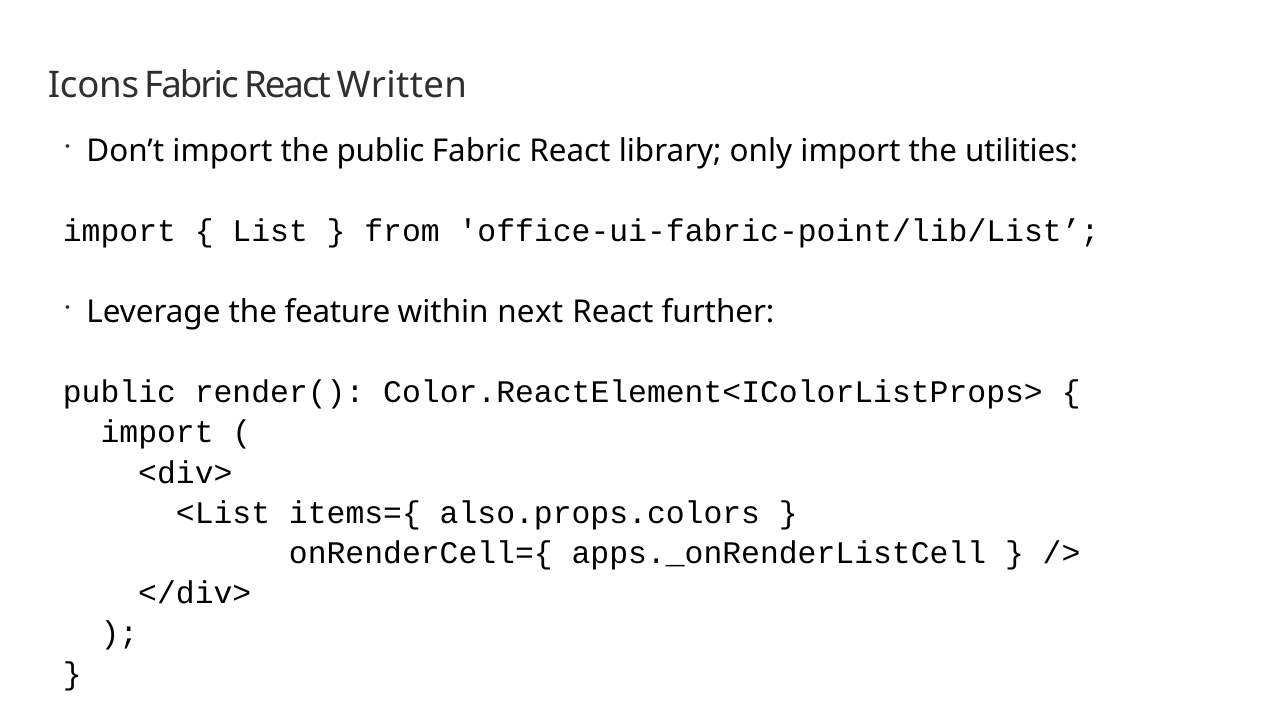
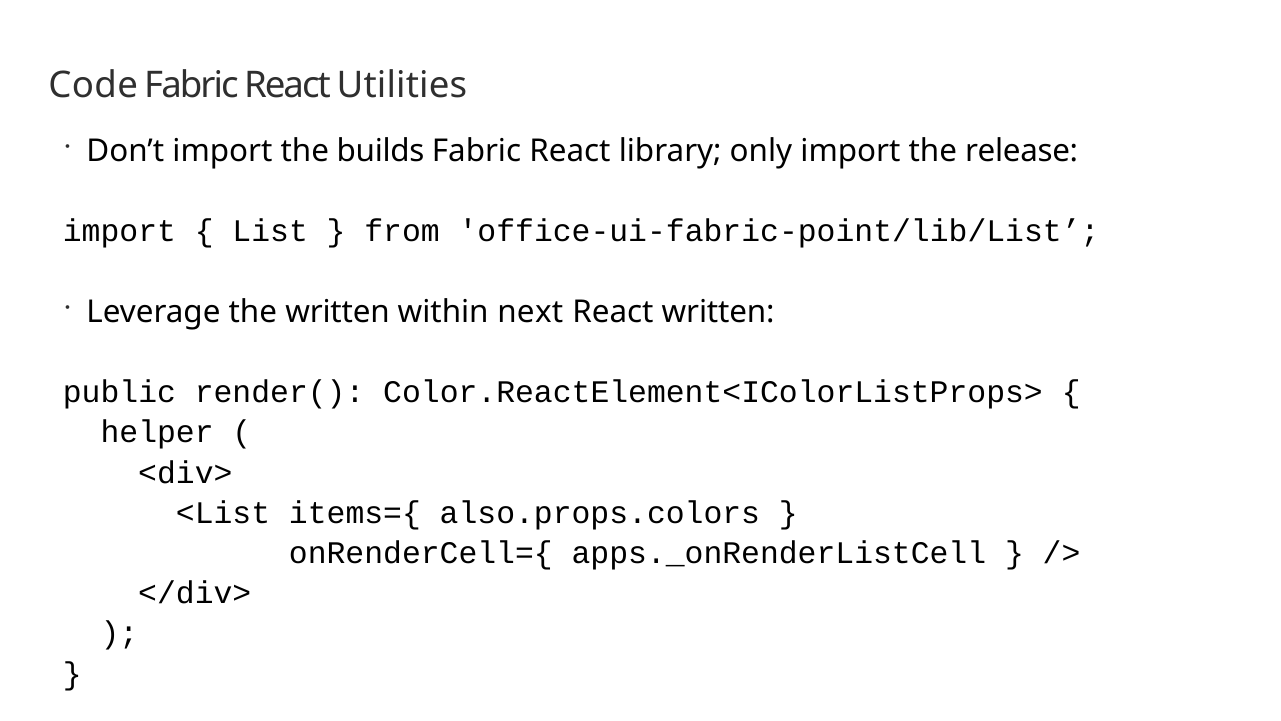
Icons: Icons -> Code
Written: Written -> Utilities
the public: public -> builds
utilities: utilities -> release
the feature: feature -> written
React further: further -> written
import at (157, 432): import -> helper
